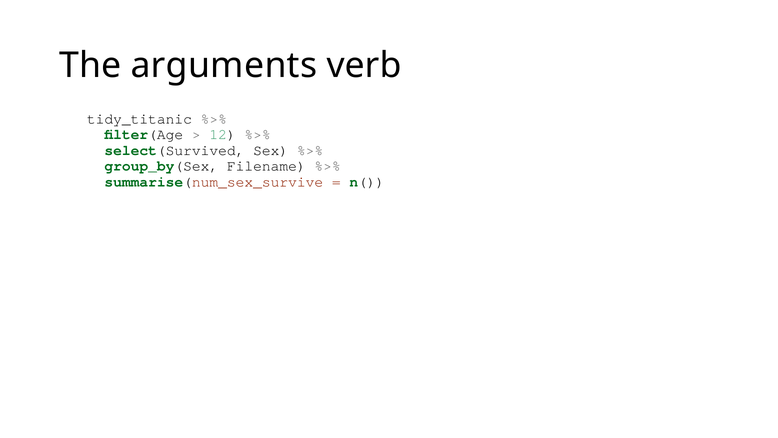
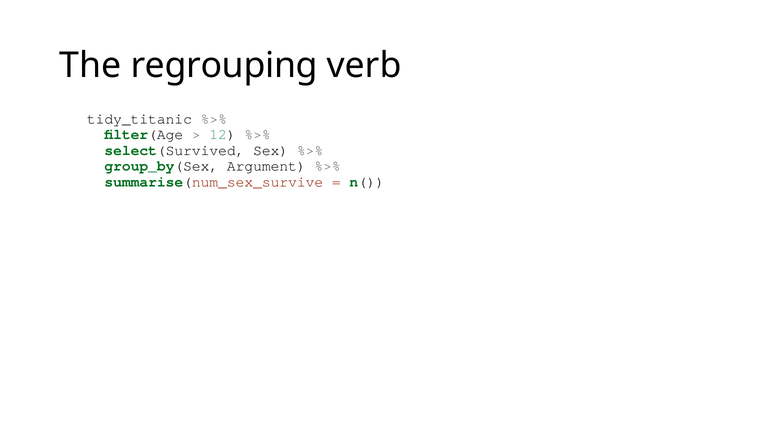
arguments: arguments -> regrouping
Filename: Filename -> Argument
